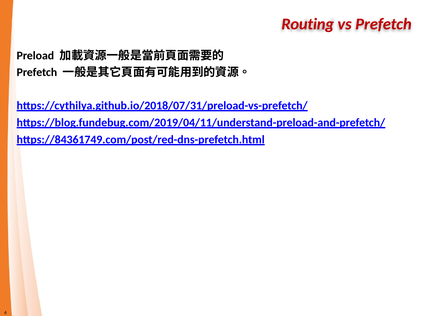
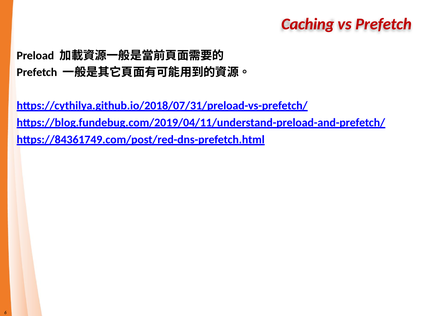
Routing: Routing -> Caching
